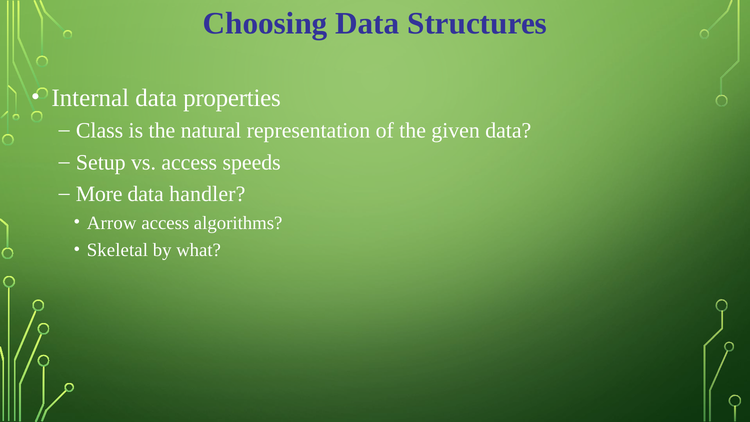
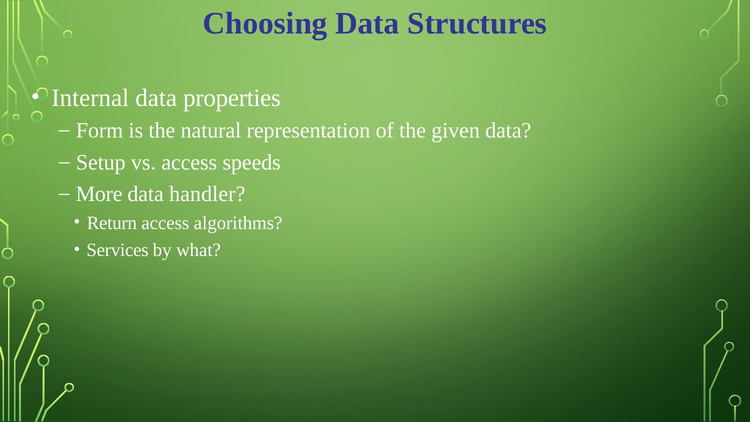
Class: Class -> Form
Arrow: Arrow -> Return
Skeletal: Skeletal -> Services
